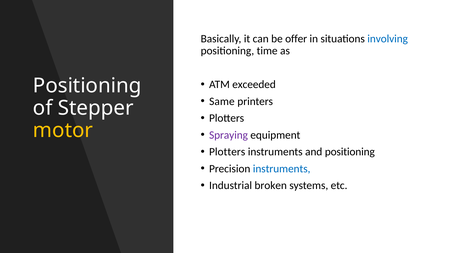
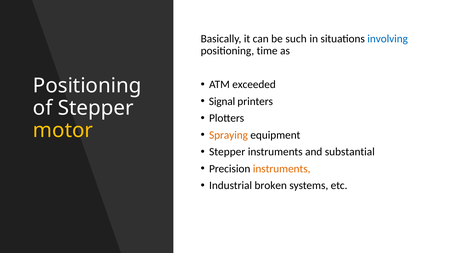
offer: offer -> such
Same: Same -> Signal
Spraying colour: purple -> orange
Plotters at (227, 152): Plotters -> Stepper
and positioning: positioning -> substantial
instruments at (282, 168) colour: blue -> orange
